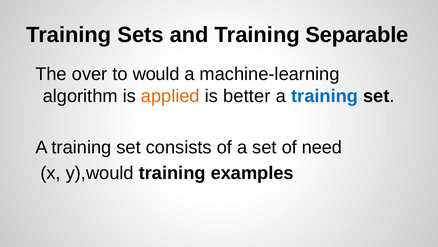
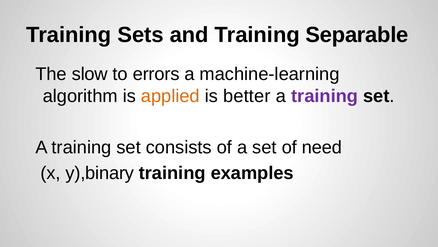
over: over -> slow
would: would -> errors
training at (325, 96) colour: blue -> purple
y),would: y),would -> y),binary
